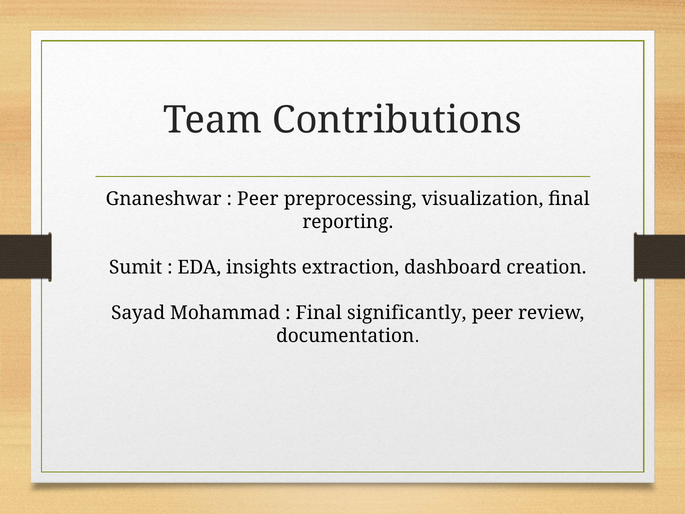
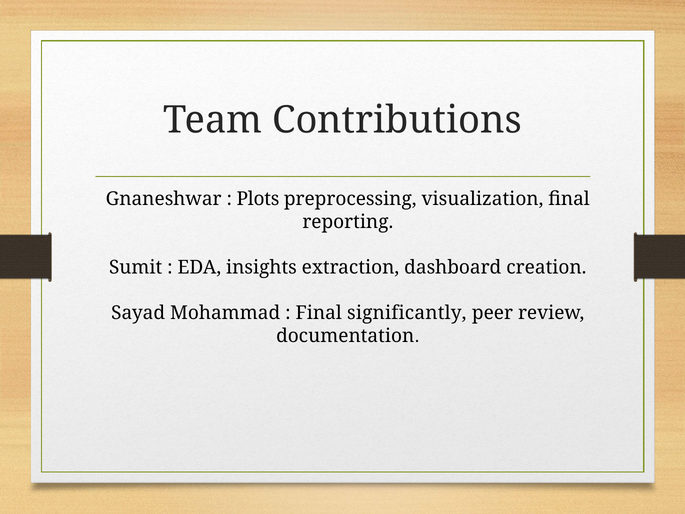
Peer at (258, 199): Peer -> Plots
